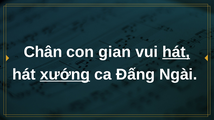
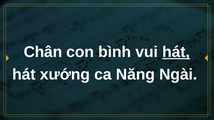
gian: gian -> bình
xướng underline: present -> none
Đấng: Đấng -> Năng
